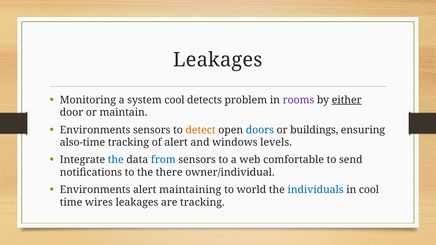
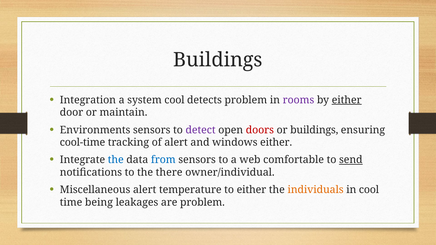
Leakages at (218, 60): Leakages -> Buildings
Monitoring: Monitoring -> Integration
detect colour: orange -> purple
doors colour: blue -> red
also-time: also-time -> cool-time
windows levels: levels -> either
send underline: none -> present
Environments at (95, 190): Environments -> Miscellaneous
maintaining: maintaining -> temperature
to world: world -> either
individuals colour: blue -> orange
wires: wires -> being
are tracking: tracking -> problem
